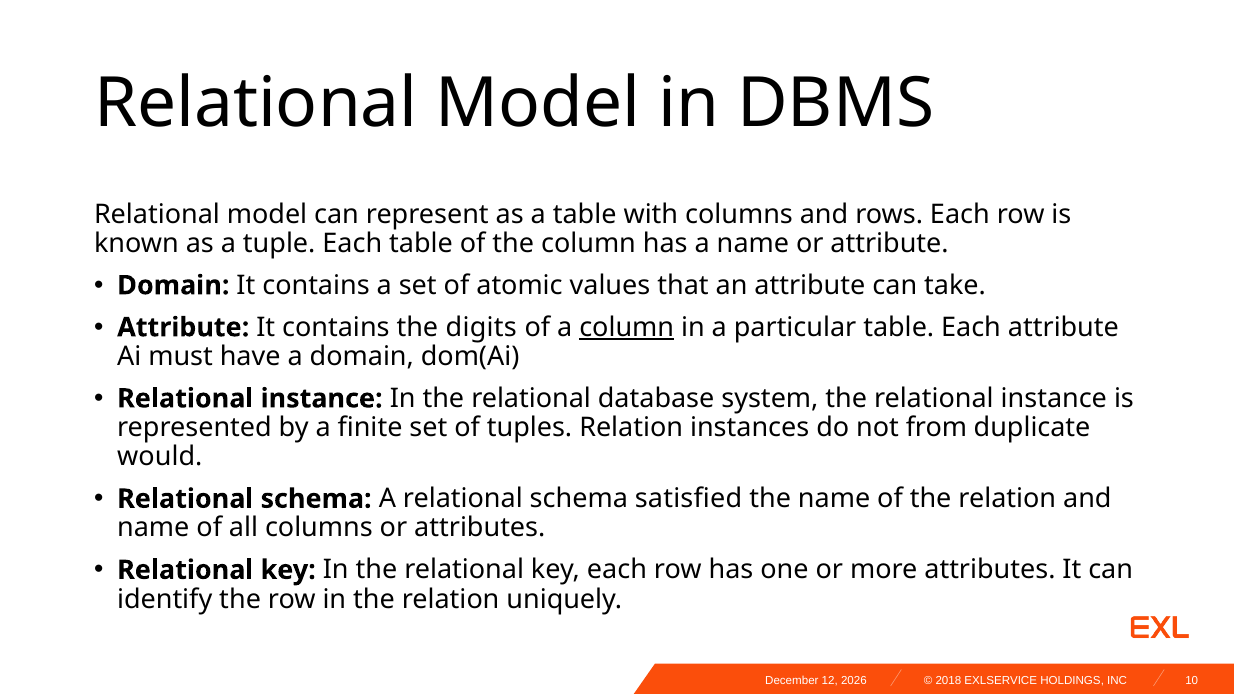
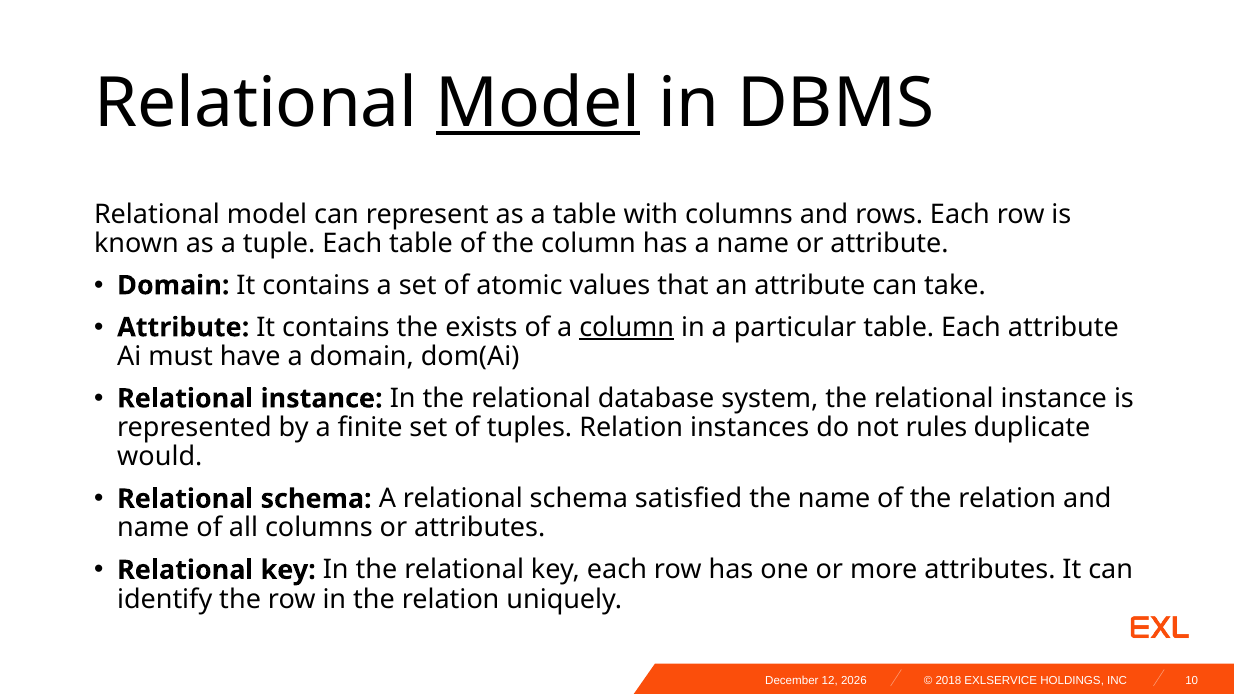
Model at (538, 104) underline: none -> present
digits: digits -> exists
from: from -> rules
